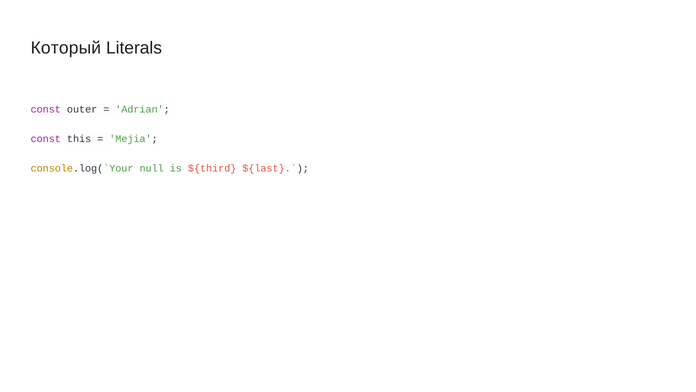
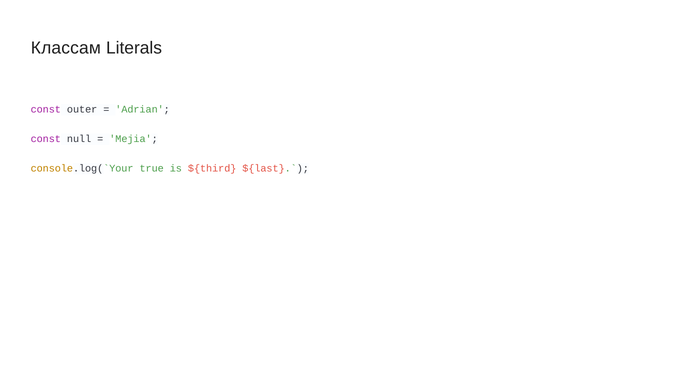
Который: Который -> Классам
this: this -> null
null: null -> true
